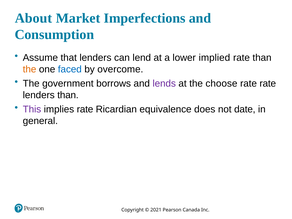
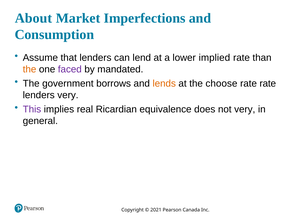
faced colour: blue -> purple
overcome: overcome -> mandated
lends colour: purple -> orange
lenders than: than -> very
implies rate: rate -> real
not date: date -> very
